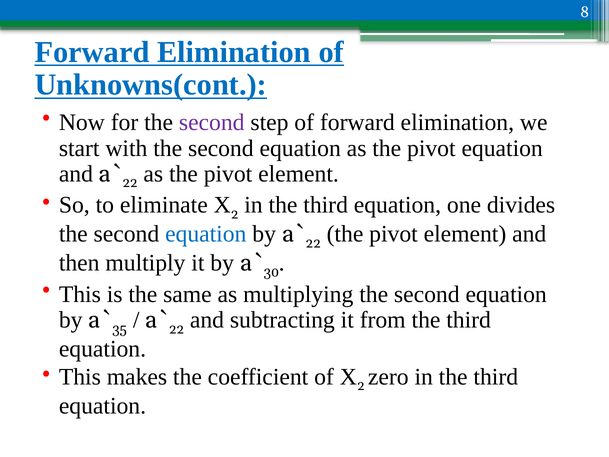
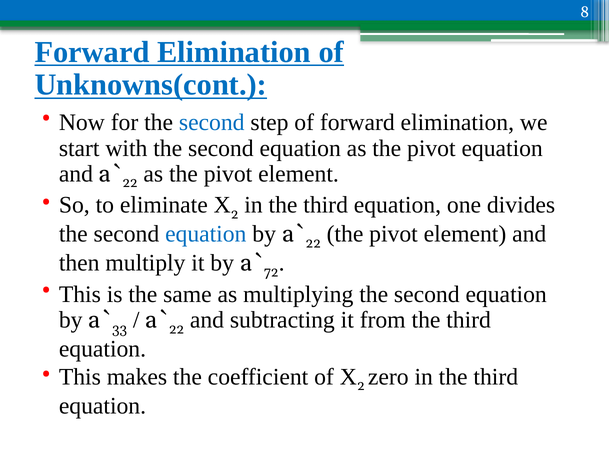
second at (212, 123) colour: purple -> blue
30: 30 -> 72
35: 35 -> 33
